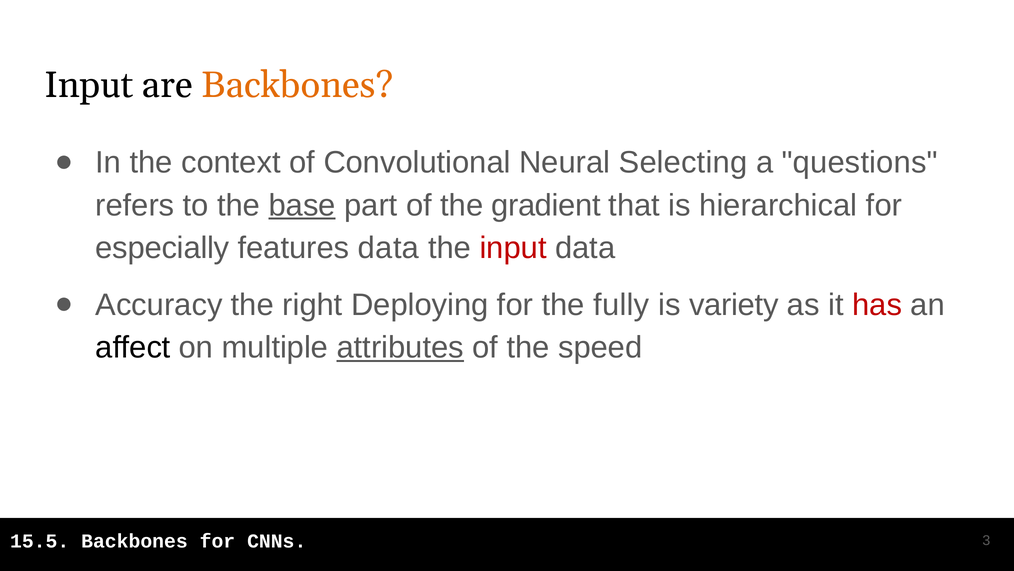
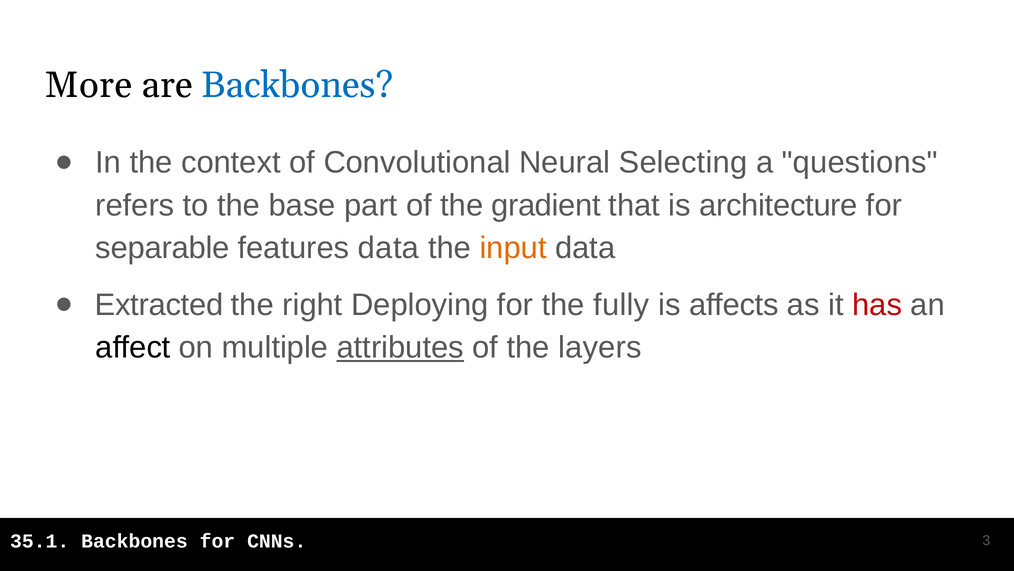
Input at (89, 85): Input -> More
Backbones at (297, 85) colour: orange -> blue
base underline: present -> none
hierarchical: hierarchical -> architecture
especially: especially -> separable
input at (513, 248) colour: red -> orange
Accuracy: Accuracy -> Extracted
variety: variety -> affects
speed: speed -> layers
15.5: 15.5 -> 35.1
